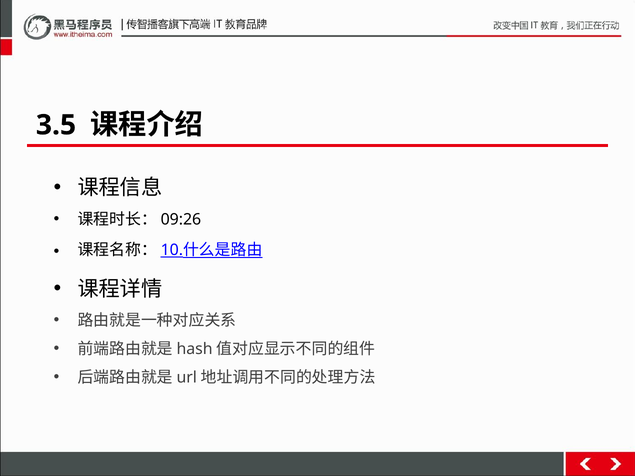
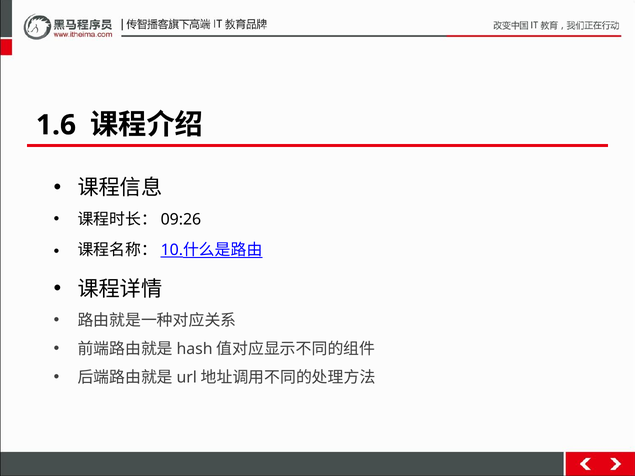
3.5: 3.5 -> 1.6
